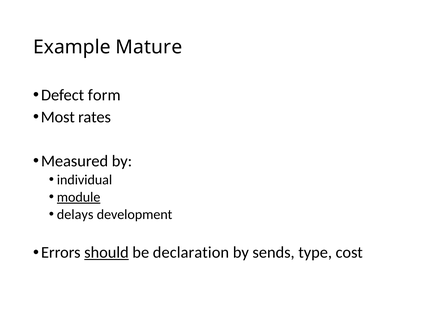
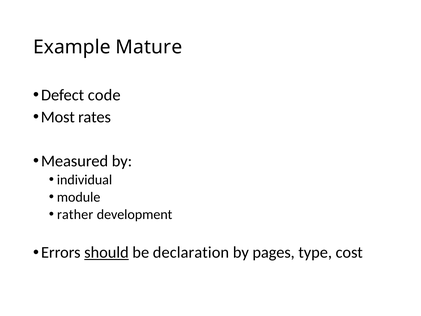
form: form -> code
module underline: present -> none
delays: delays -> rather
sends: sends -> pages
